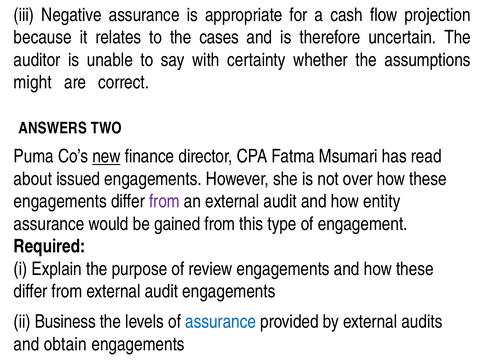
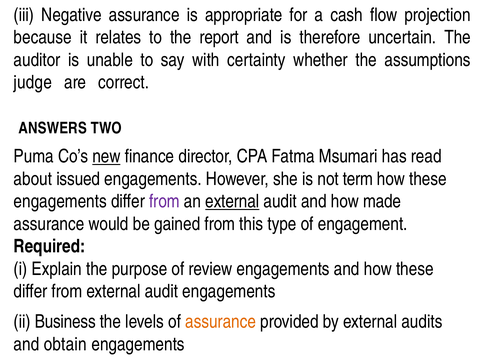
cases: cases -> report
might: might -> judge
over: over -> term
external at (232, 202) underline: none -> present
entity: entity -> made
assurance at (221, 322) colour: blue -> orange
